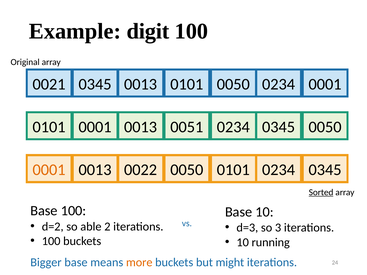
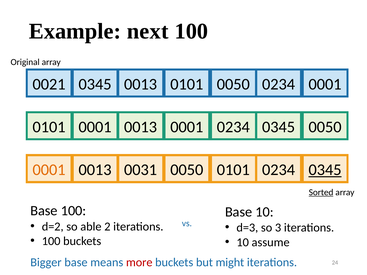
digit: digit -> next
0013 0051: 0051 -> 0001
0022: 0022 -> 0031
0345 at (325, 170) underline: none -> present
running: running -> assume
more colour: orange -> red
